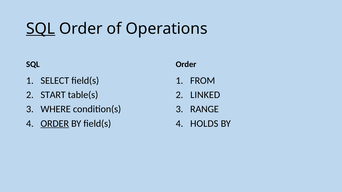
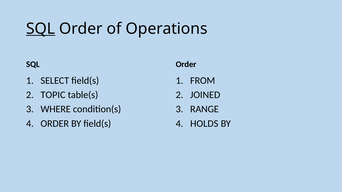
START: START -> TOPIC
LINKED: LINKED -> JOINED
ORDER at (55, 124) underline: present -> none
